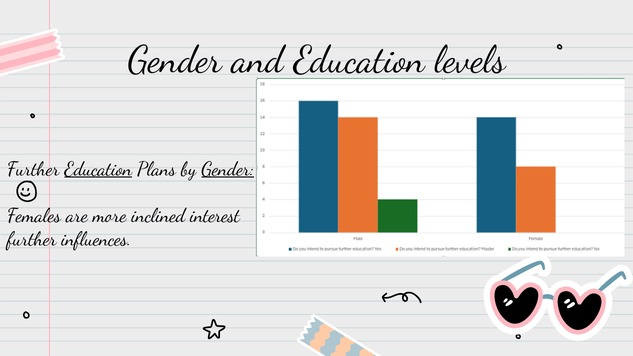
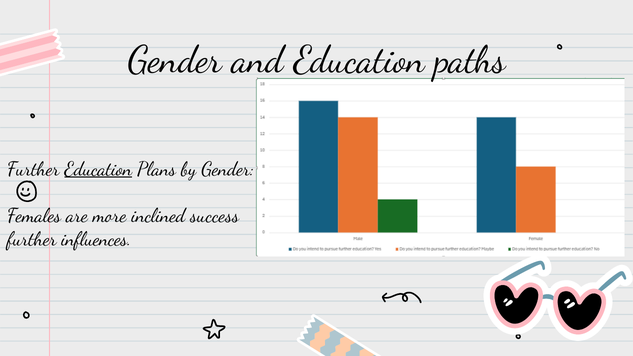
levels: levels -> paths
Gender at (228, 169) underline: present -> none
interest: interest -> success
